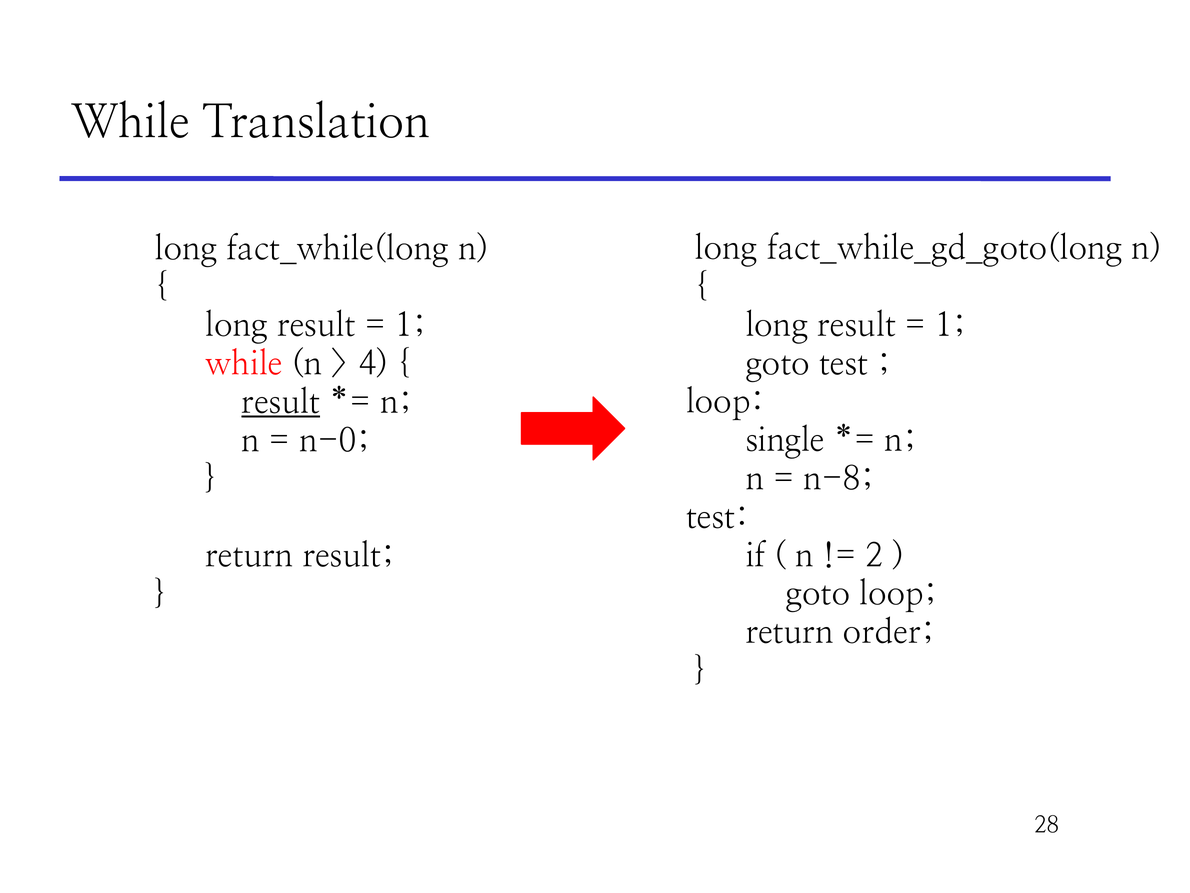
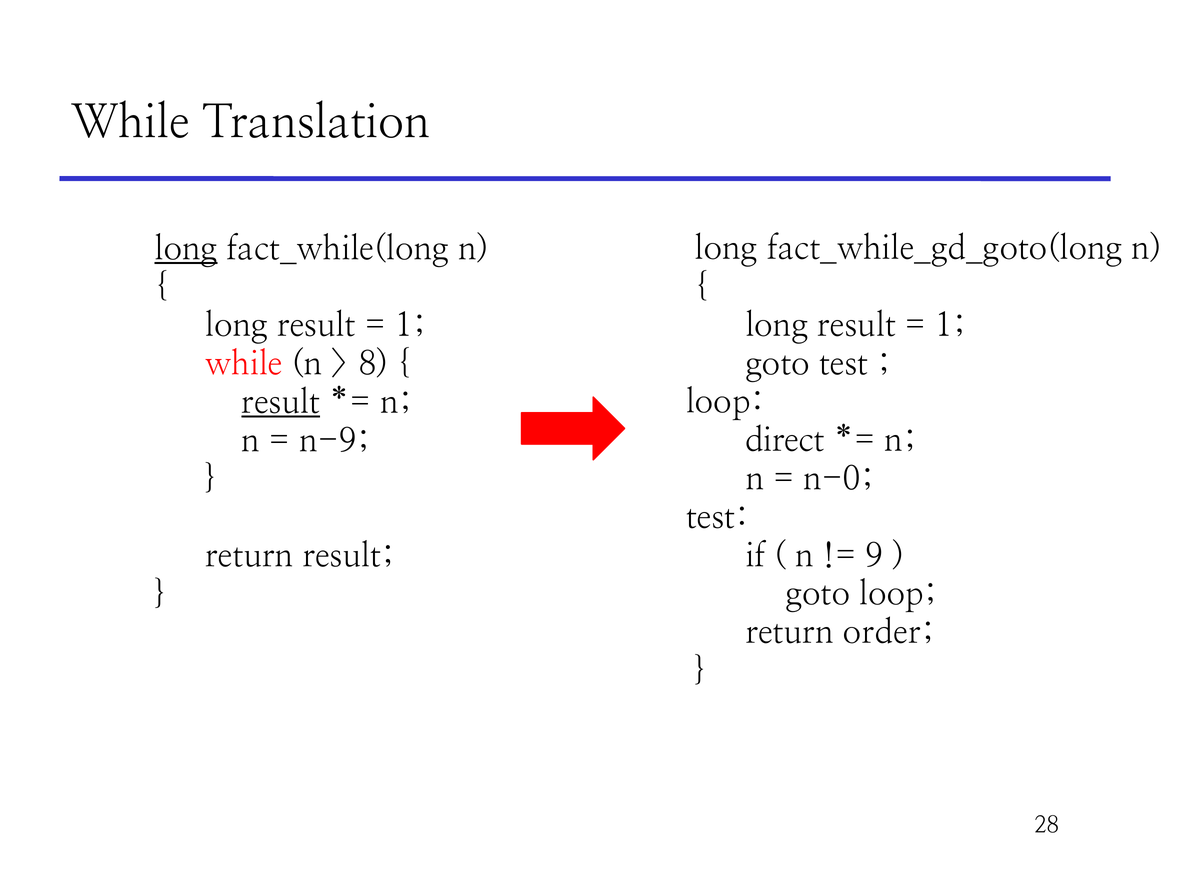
long at (186, 248) underline: none -> present
4: 4 -> 8
n-0: n-0 -> n-9
single: single -> direct
n-8: n-8 -> n-0
2: 2 -> 9
